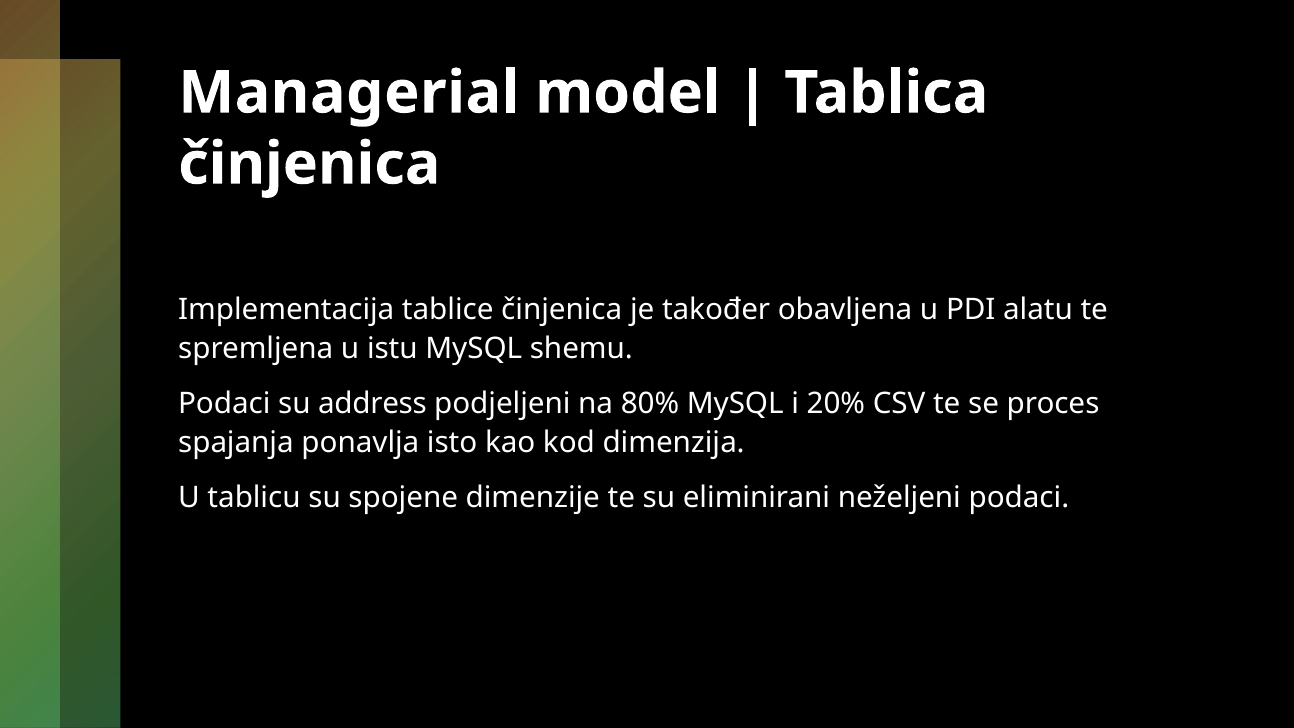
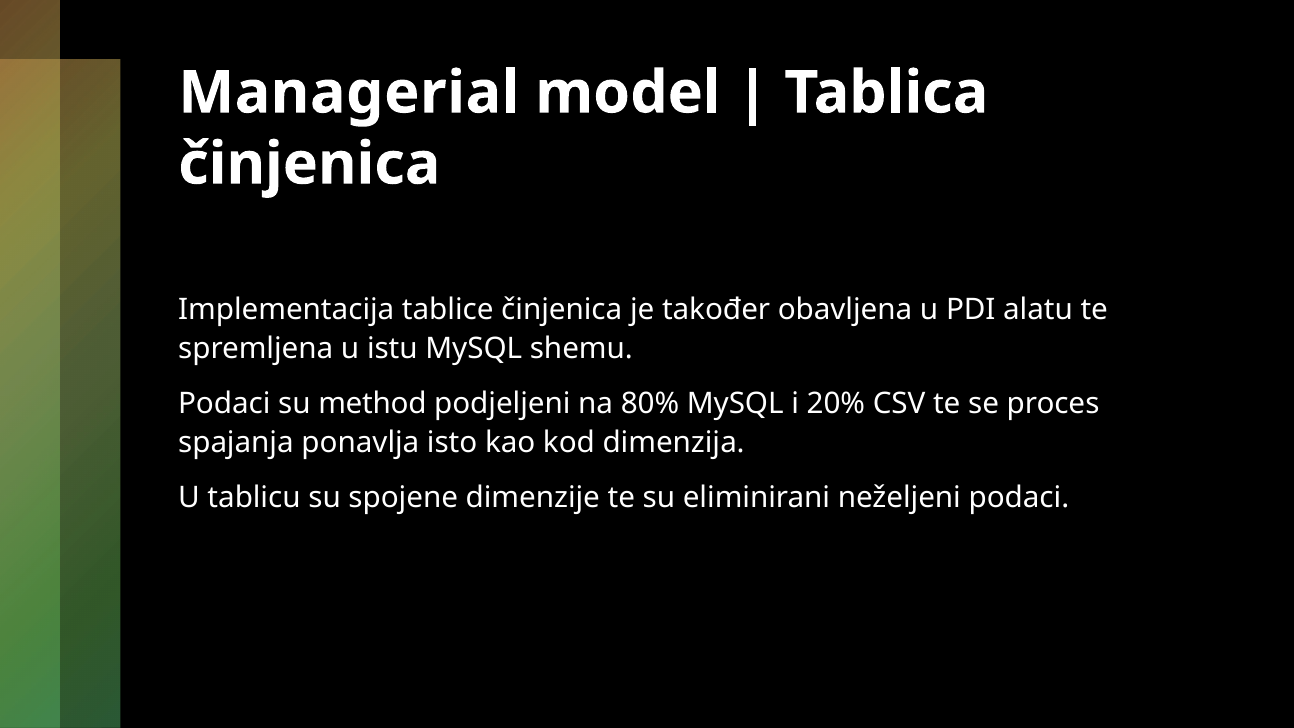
address: address -> method
